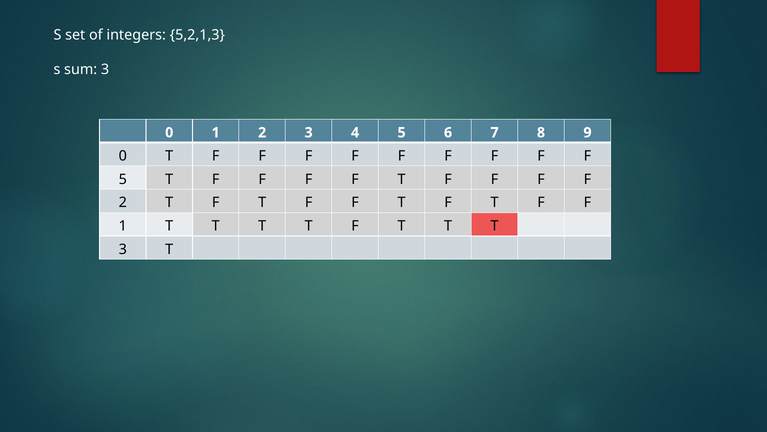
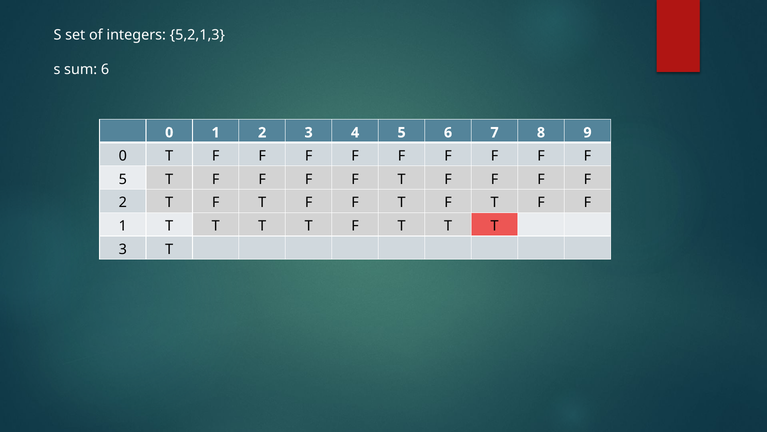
sum 3: 3 -> 6
